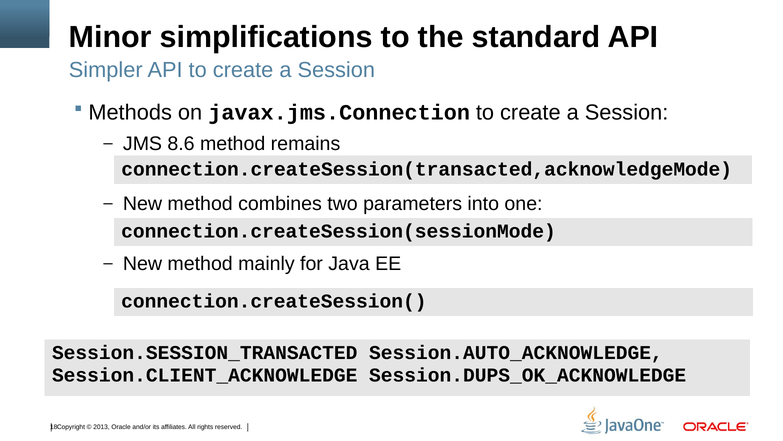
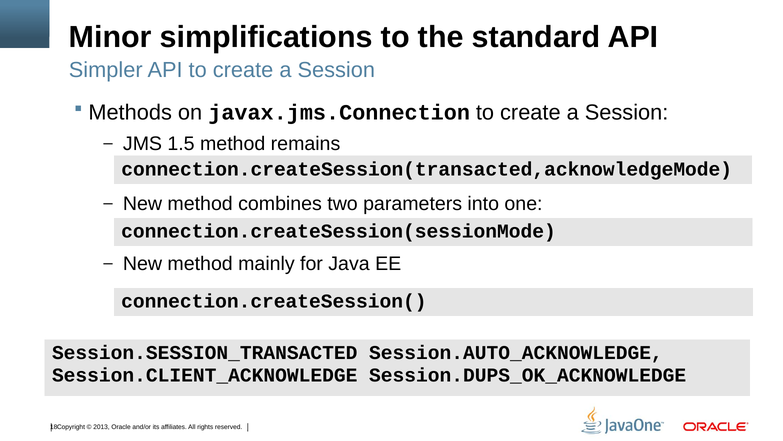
8.6: 8.6 -> 1.5
